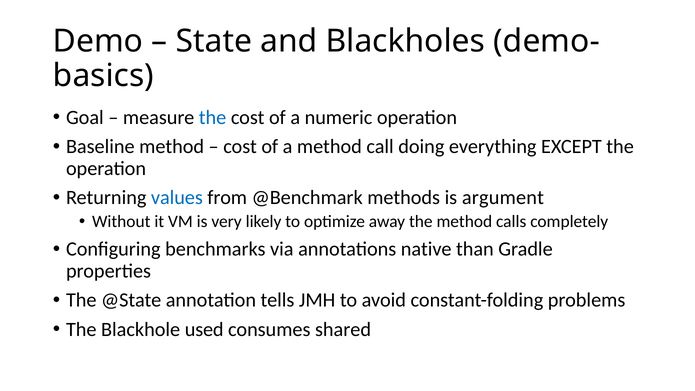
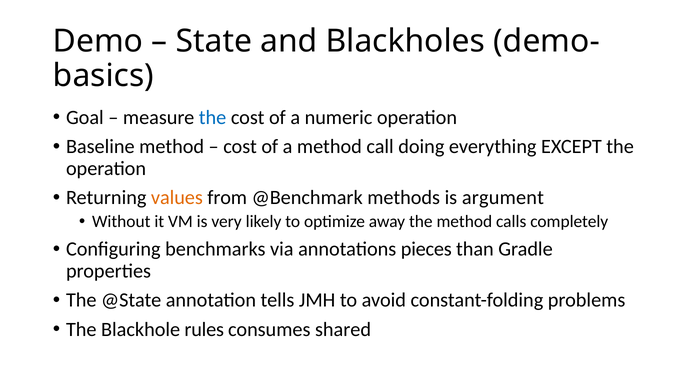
values colour: blue -> orange
native: native -> pieces
used: used -> rules
